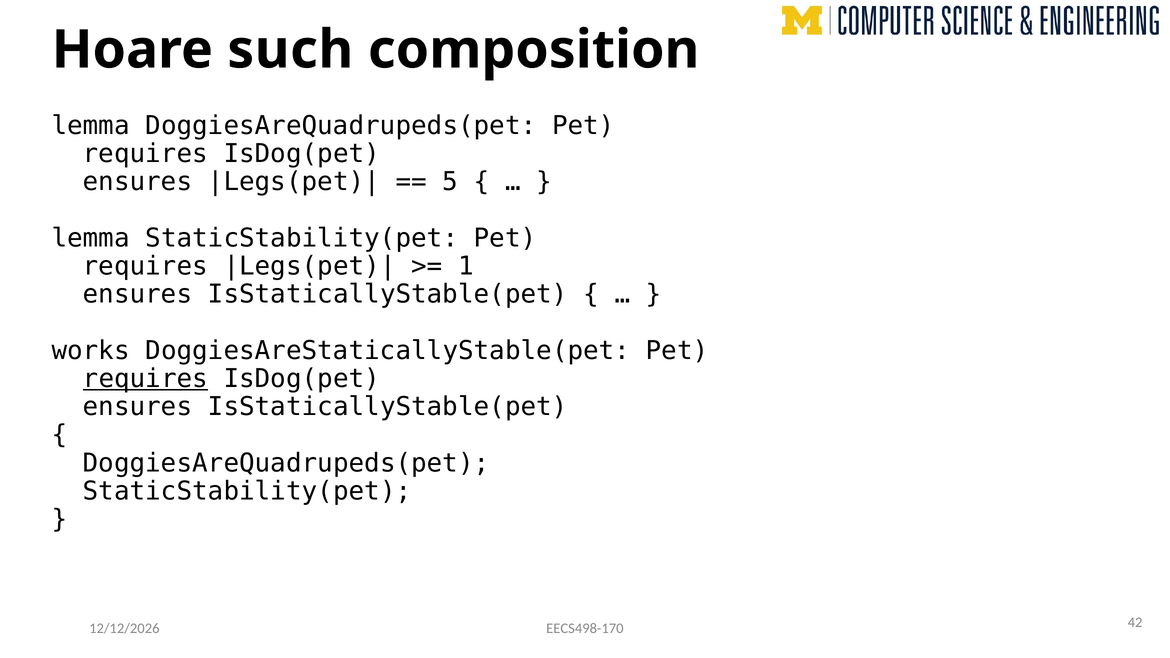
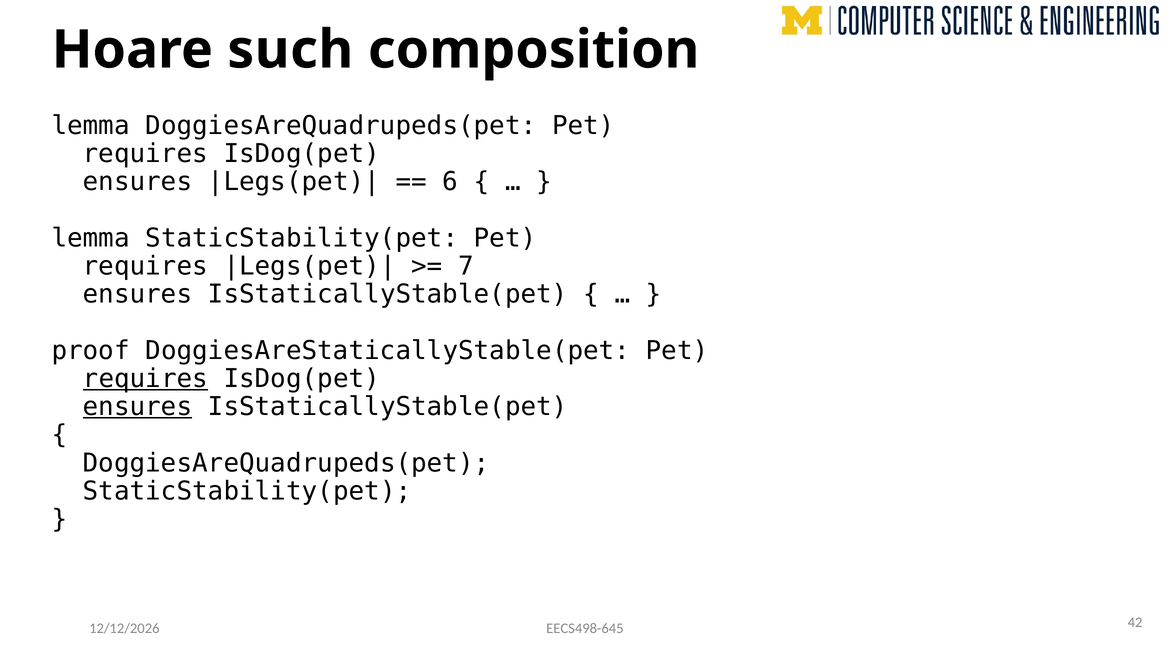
5: 5 -> 6
1: 1 -> 7
works: works -> proof
ensures at (138, 407) underline: none -> present
EECS498-170: EECS498-170 -> EECS498-645
